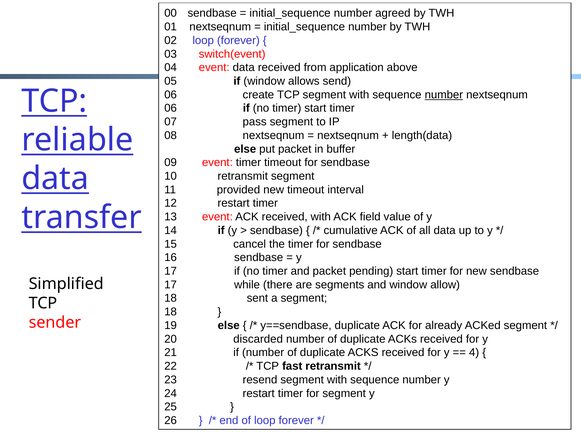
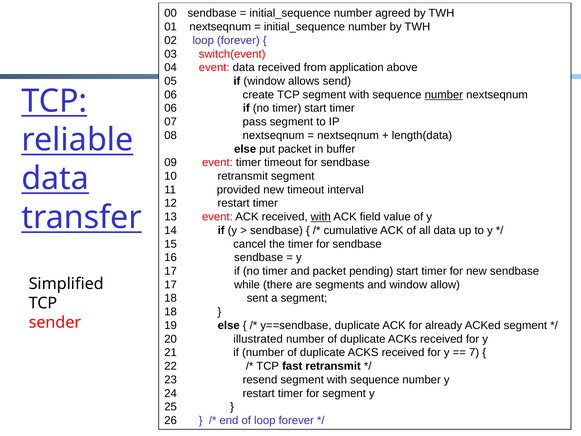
with at (321, 217) underline: none -> present
discarded: discarded -> illustrated
4: 4 -> 7
